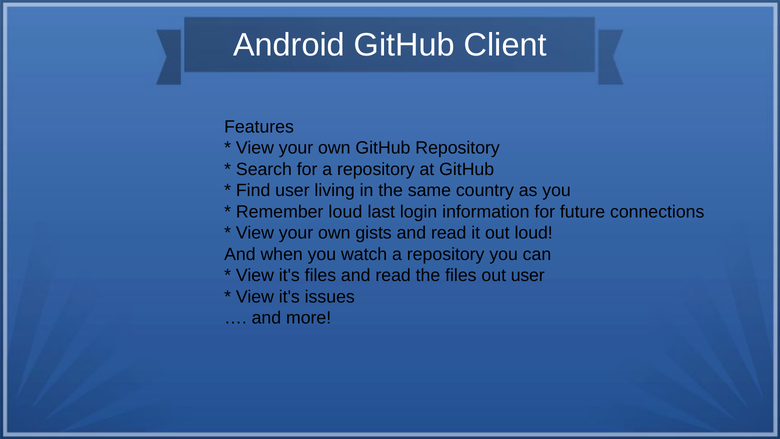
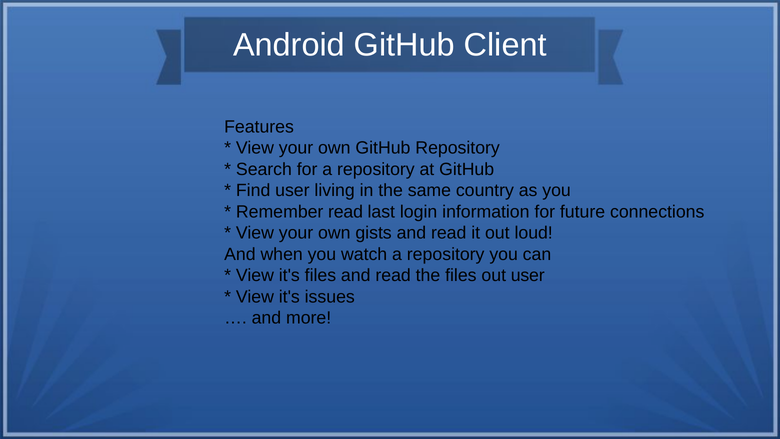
Remember loud: loud -> read
